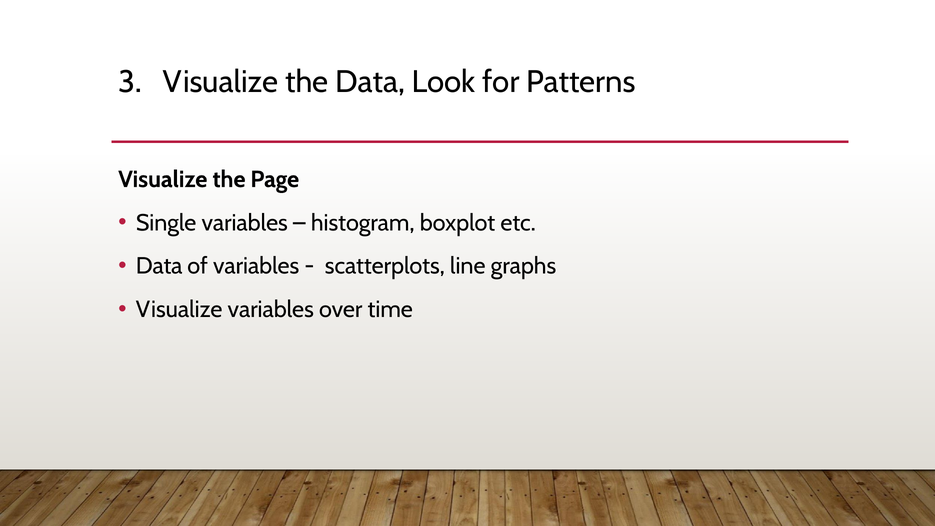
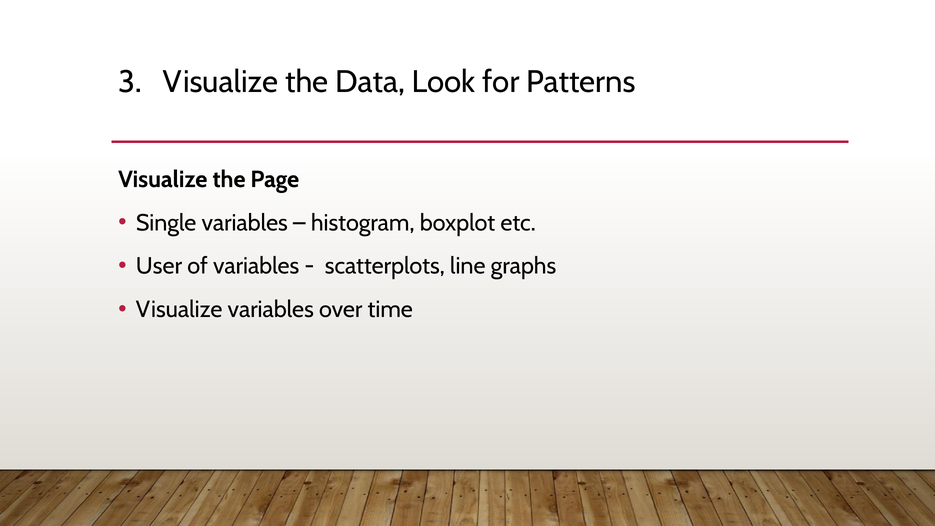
Data at (159, 266): Data -> User
